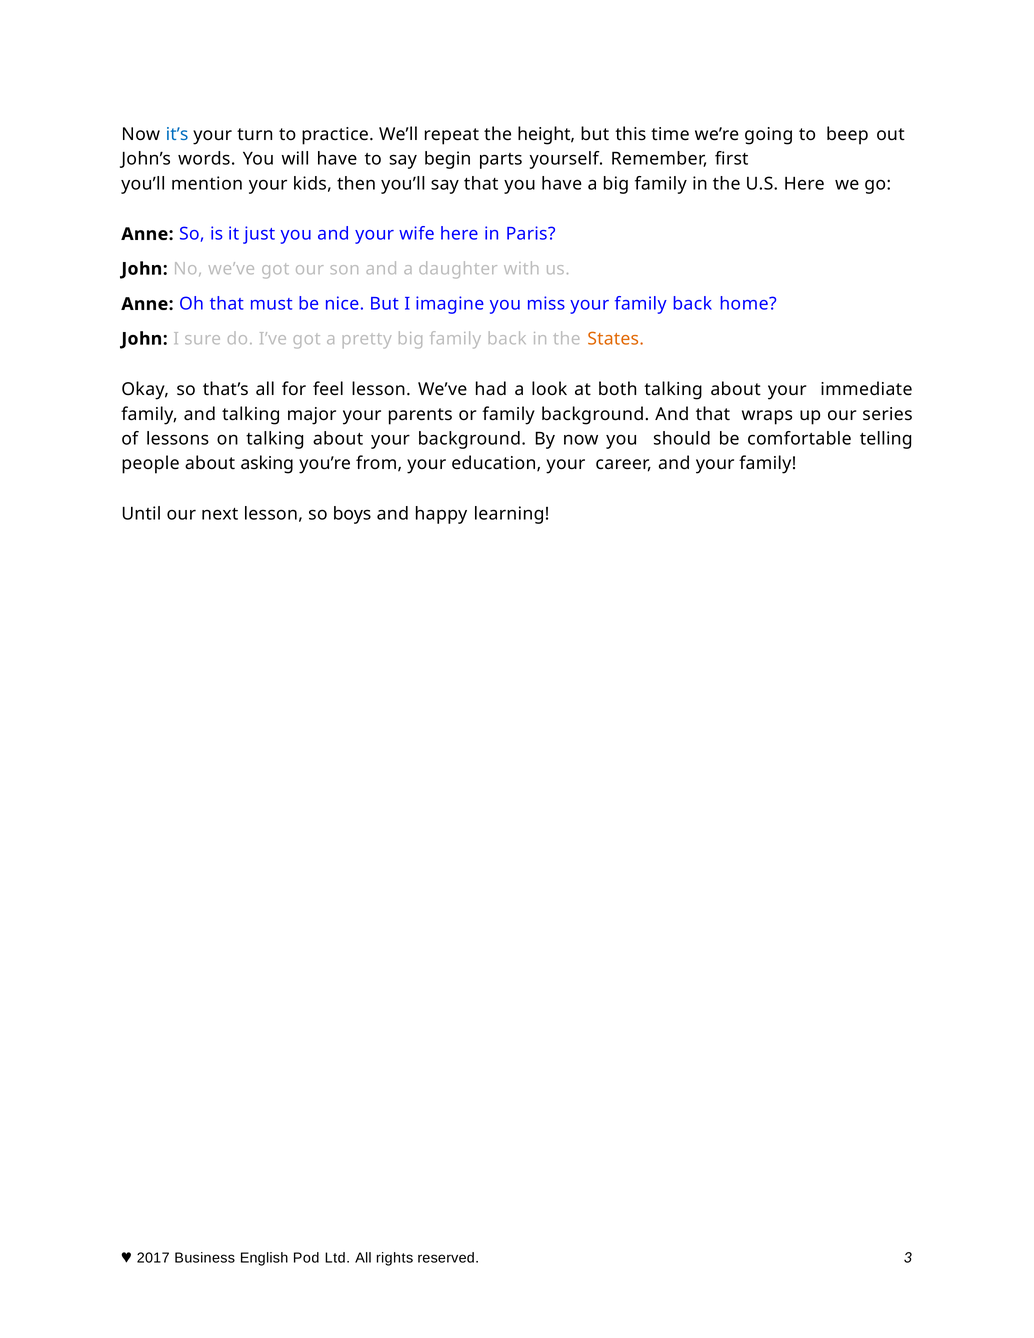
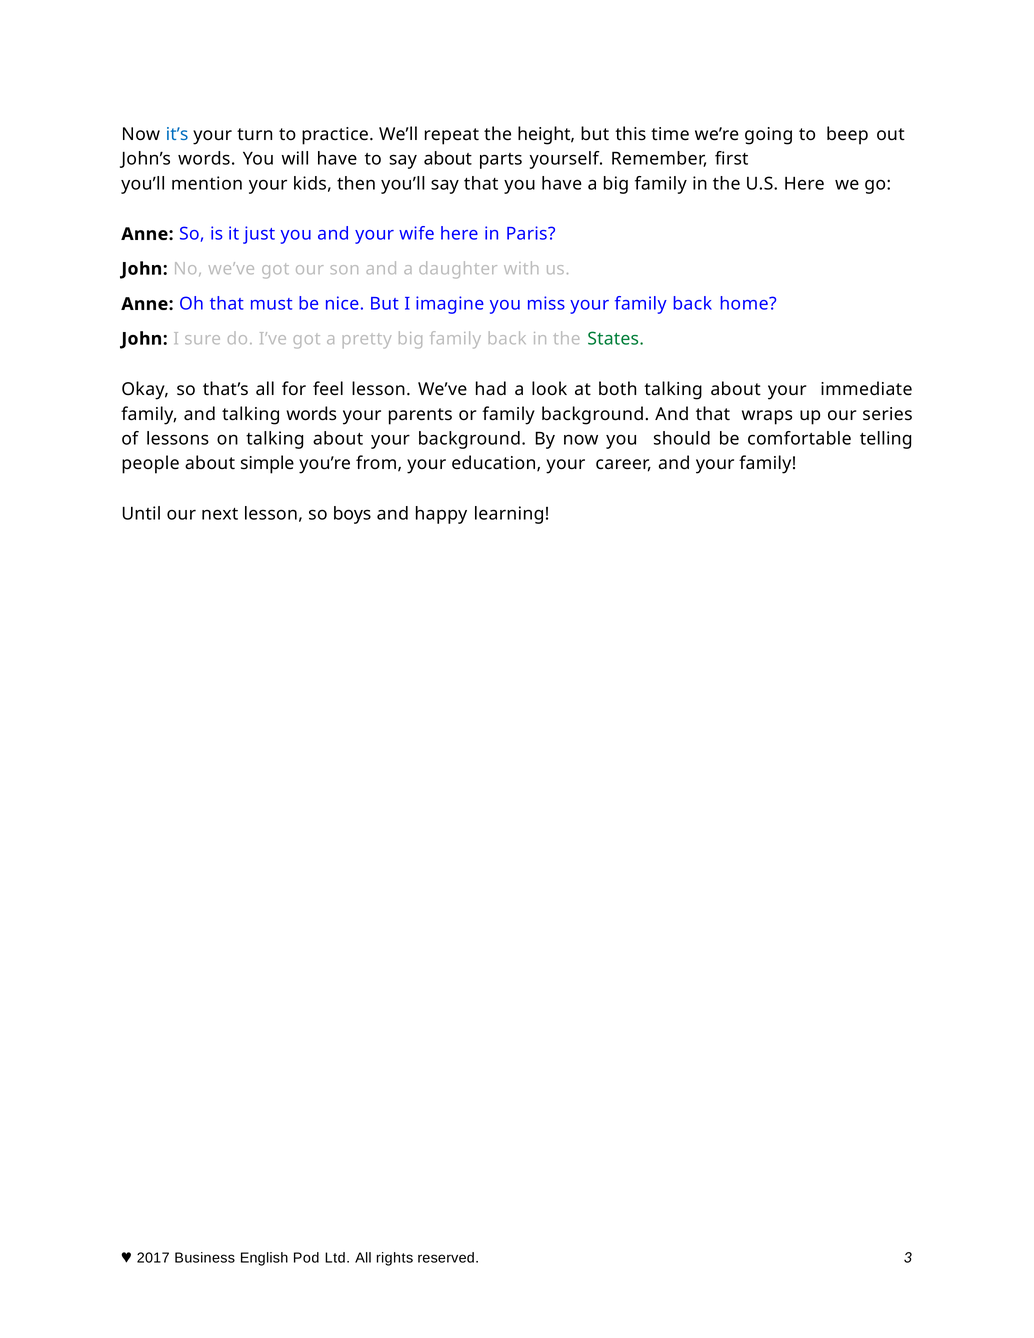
say begin: begin -> about
States colour: orange -> green
talking major: major -> words
asking: asking -> simple
